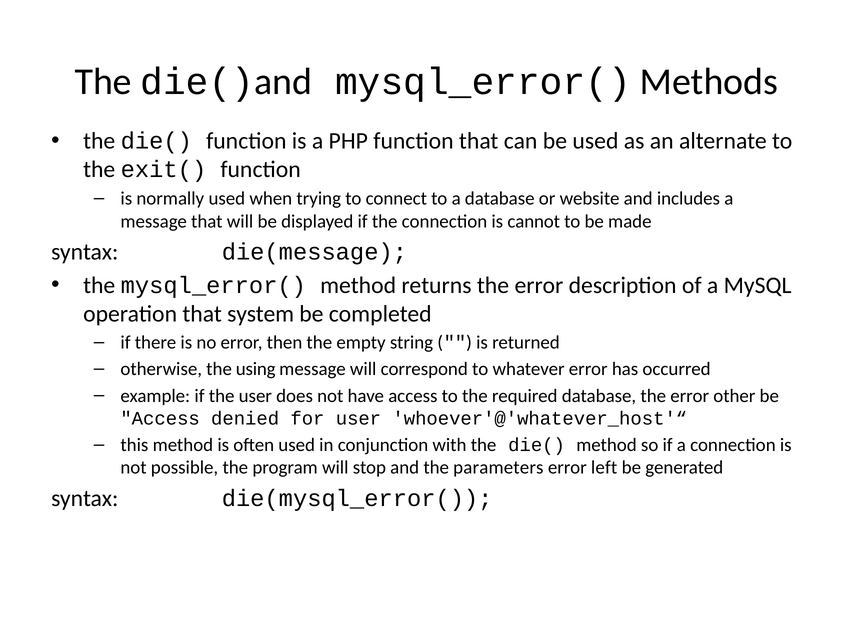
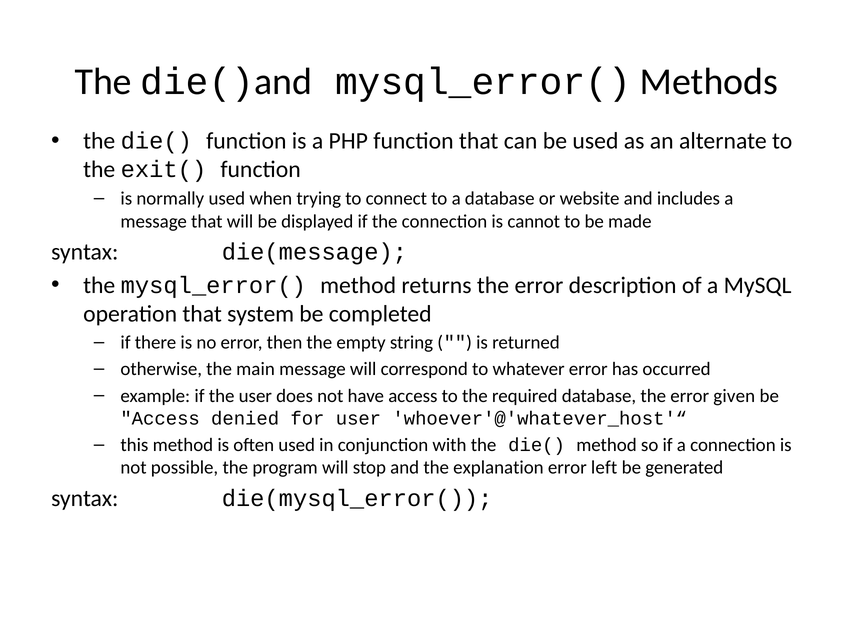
using: using -> main
other: other -> given
parameters: parameters -> explanation
